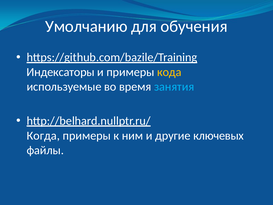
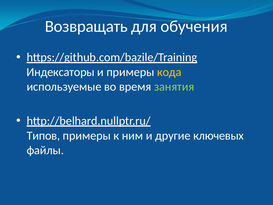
Умолчанию: Умолчанию -> Возвращать
занятия colour: light blue -> light green
Когда: Когда -> Типов
